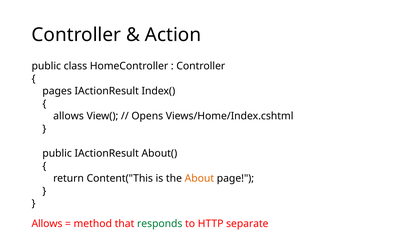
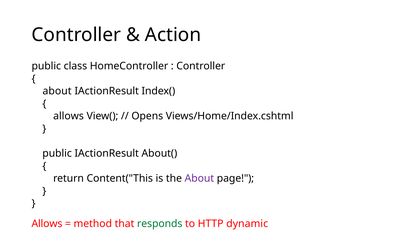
pages at (57, 91): pages -> about
About at (199, 178) colour: orange -> purple
separate: separate -> dynamic
